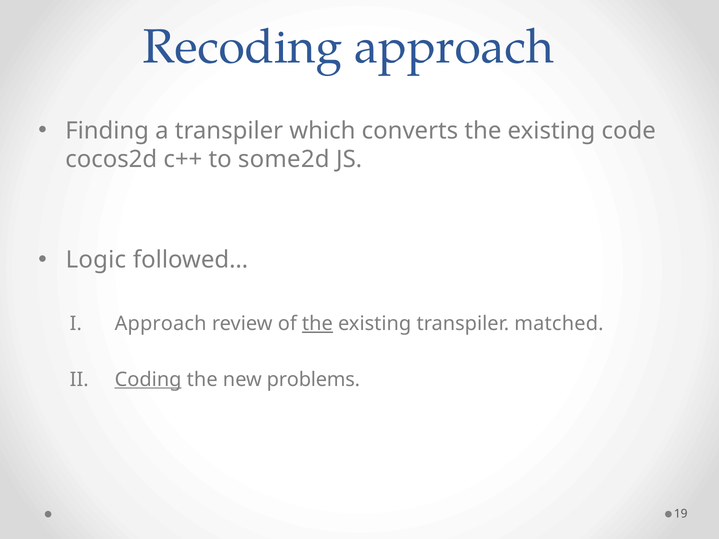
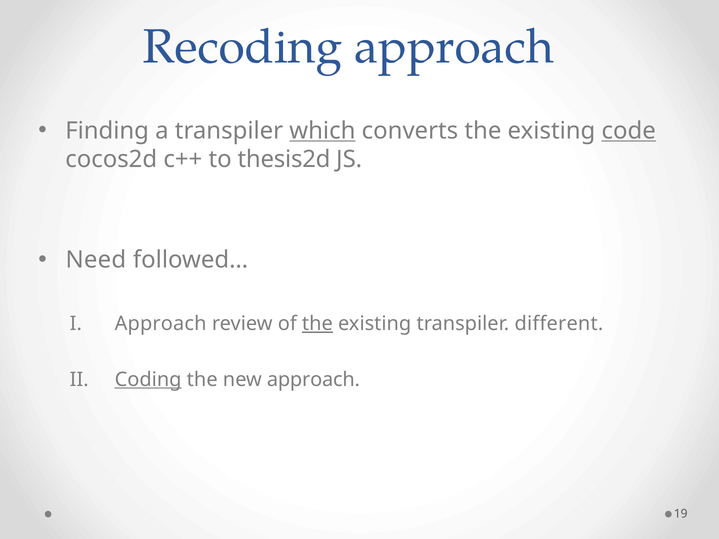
which underline: none -> present
code underline: none -> present
some2d: some2d -> thesis2d
Logic: Logic -> Need
matched: matched -> different
new problems: problems -> approach
